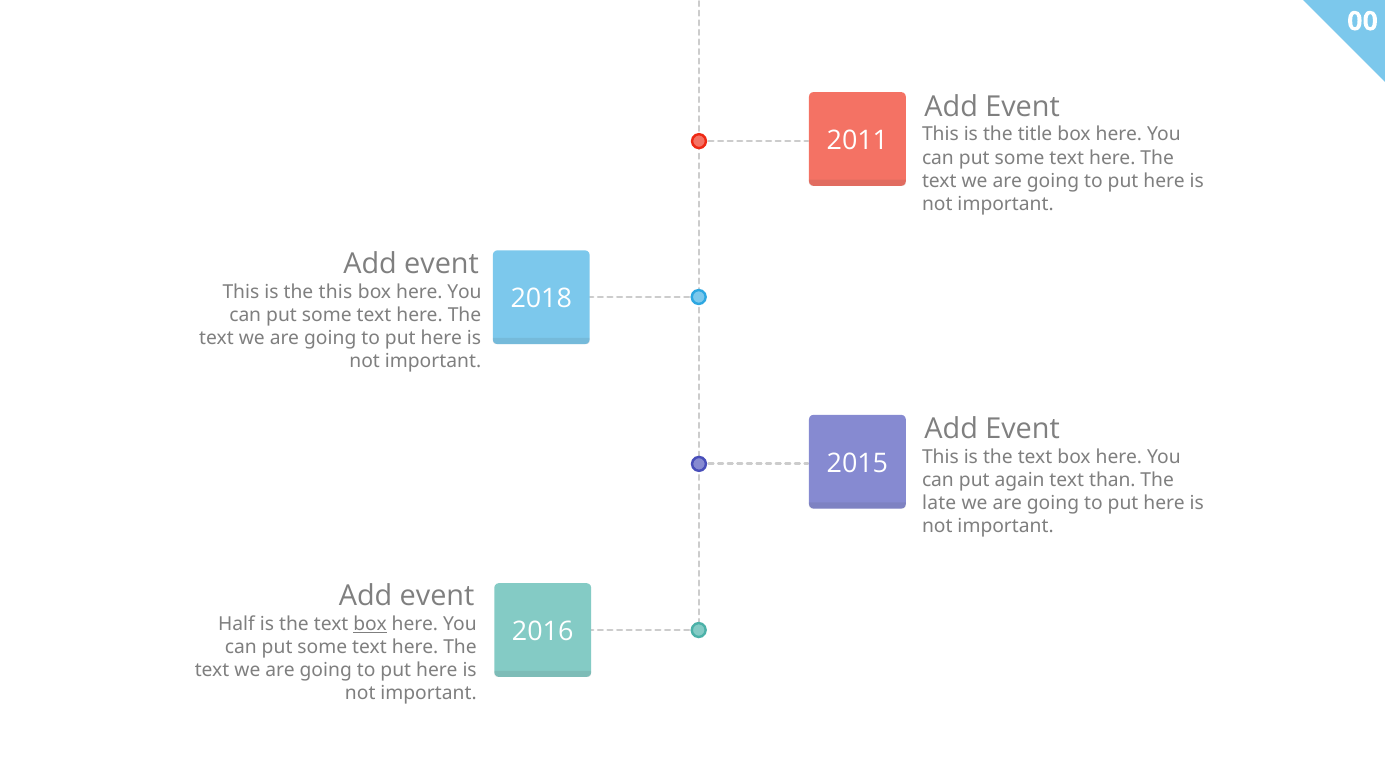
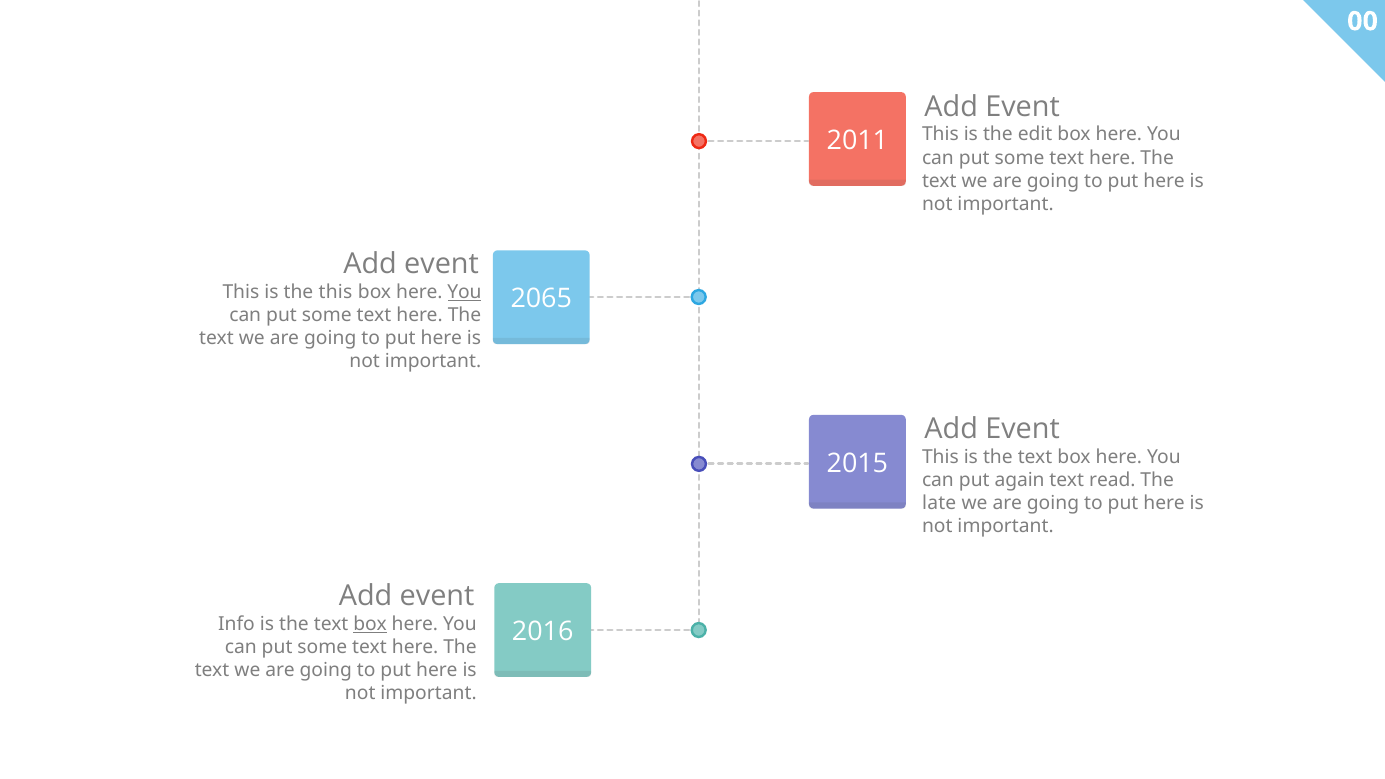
title: title -> edit
You at (465, 292) underline: none -> present
2018: 2018 -> 2065
than: than -> read
Half: Half -> Info
